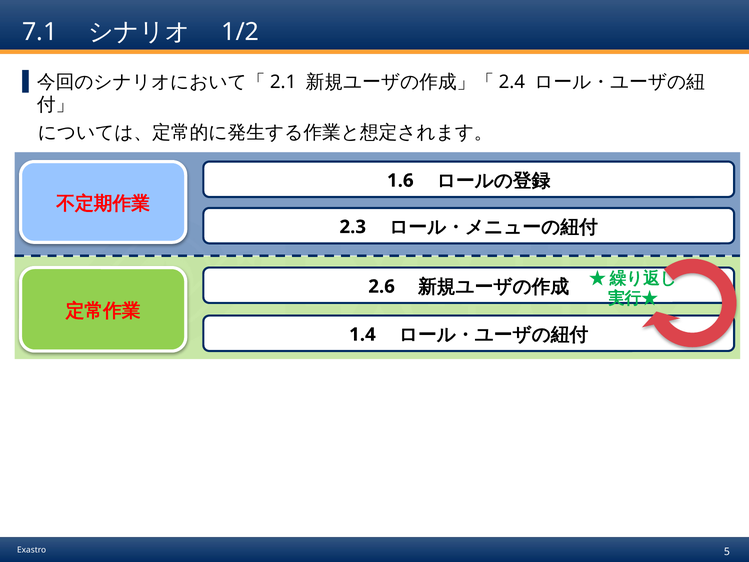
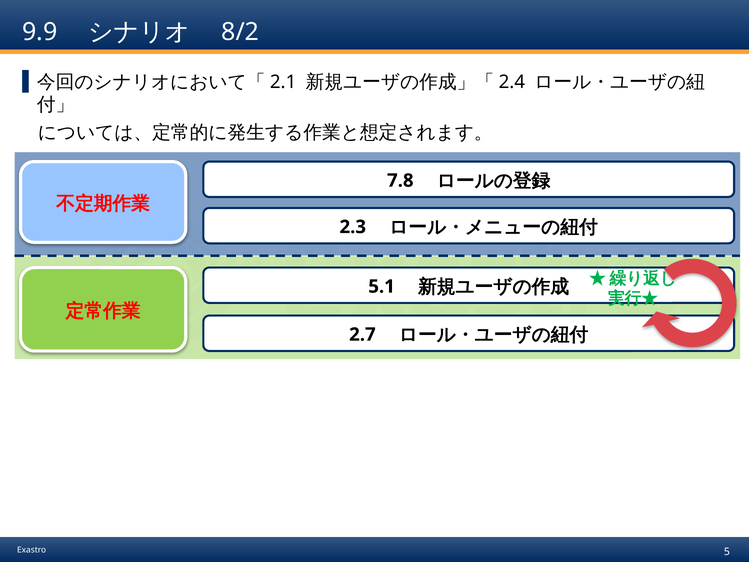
7.1: 7.1 -> 9.9
1/2: 1/2 -> 8/2
1.6: 1.6 -> 7.8
2.6: 2.6 -> 5.1
1.4: 1.4 -> 2.7
